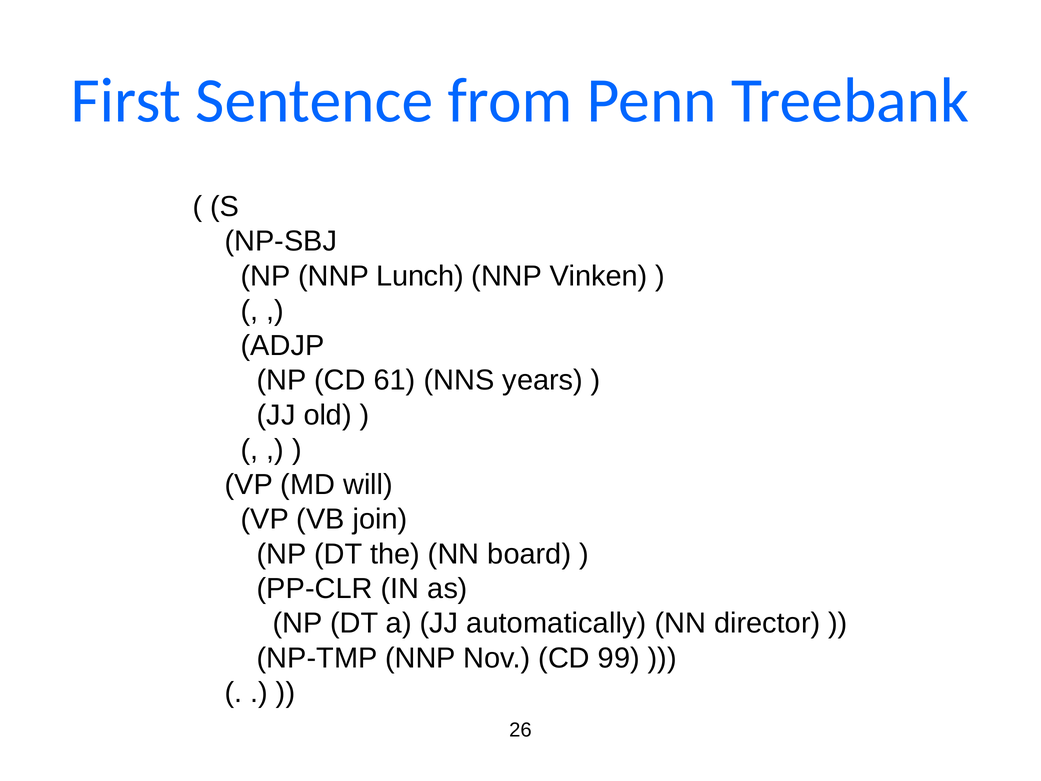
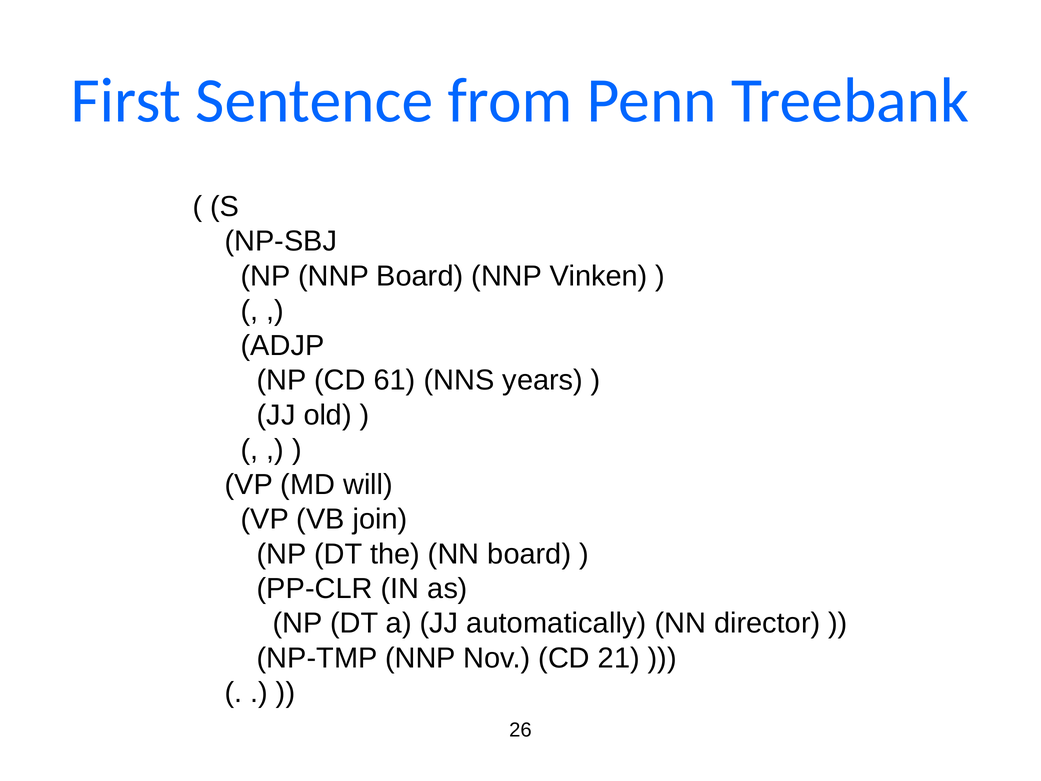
NNP Lunch: Lunch -> Board
99: 99 -> 21
